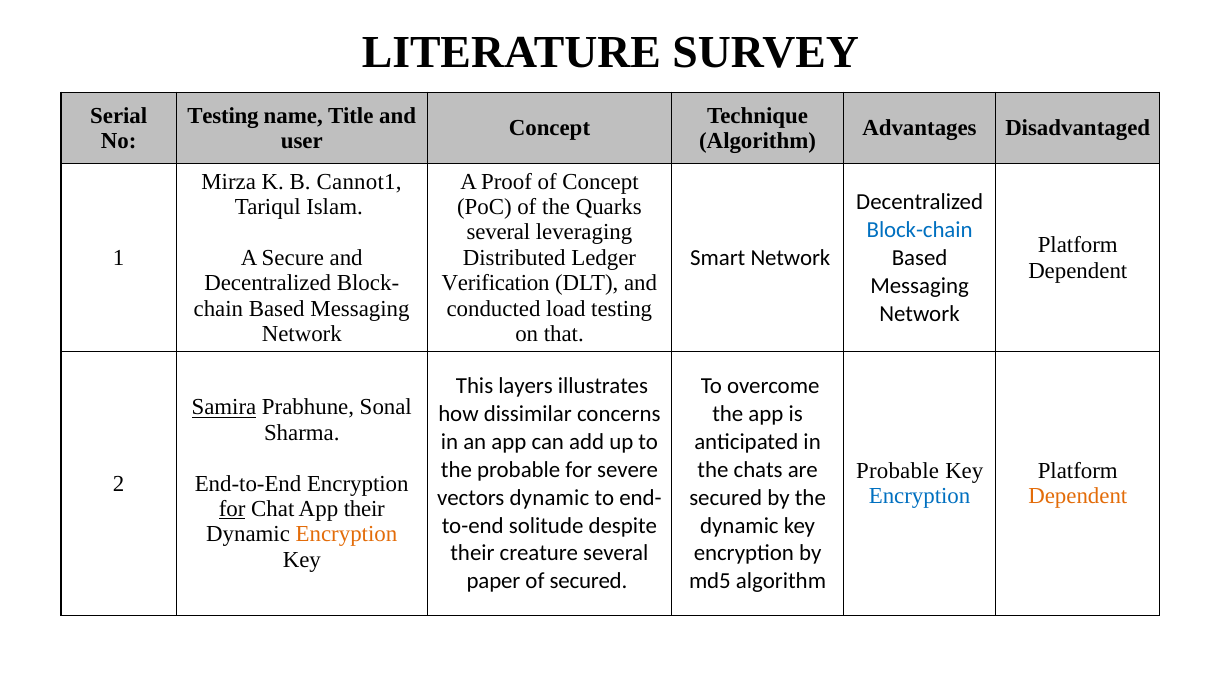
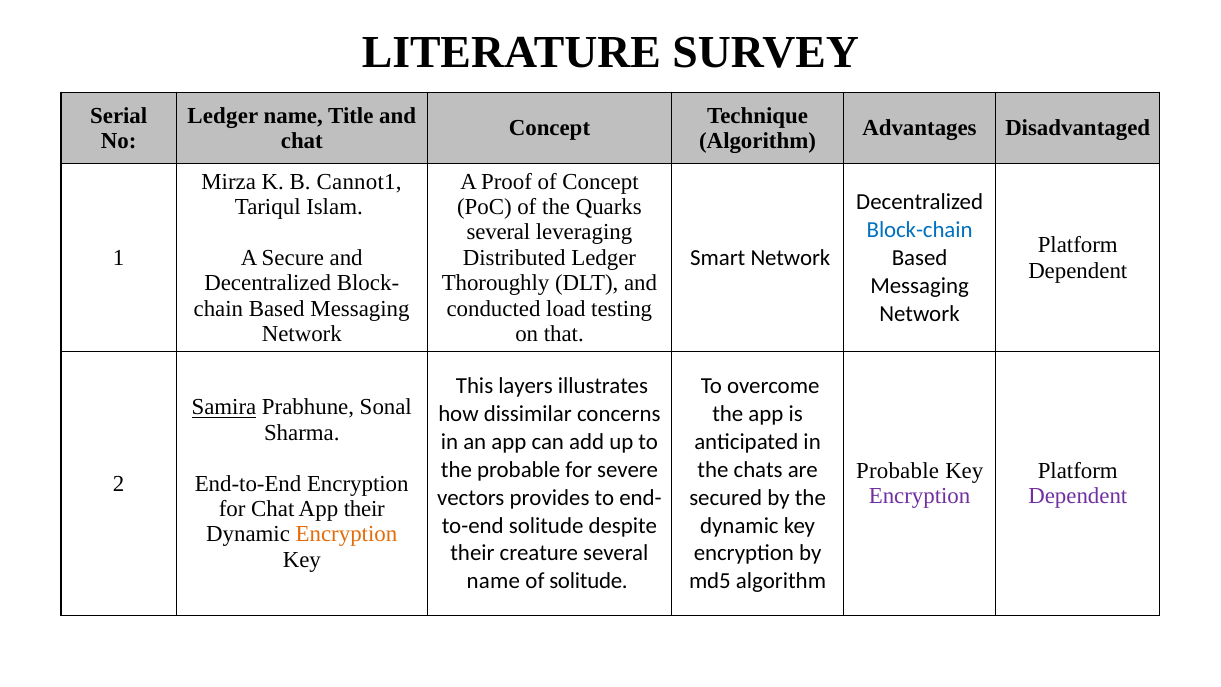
Testing at (223, 115): Testing -> Ledger
user at (302, 141): user -> chat
Verification: Verification -> Thoroughly
Encryption at (920, 496) colour: blue -> purple
Dependent at (1078, 496) colour: orange -> purple
vectors dynamic: dynamic -> provides
for at (232, 509) underline: present -> none
paper at (493, 581): paper -> name
of secured: secured -> solitude
